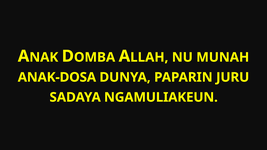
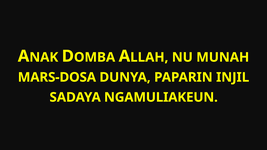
ANAK-DOSA: ANAK-DOSA -> MARS-DOSA
JURU: JURU -> INJIL
